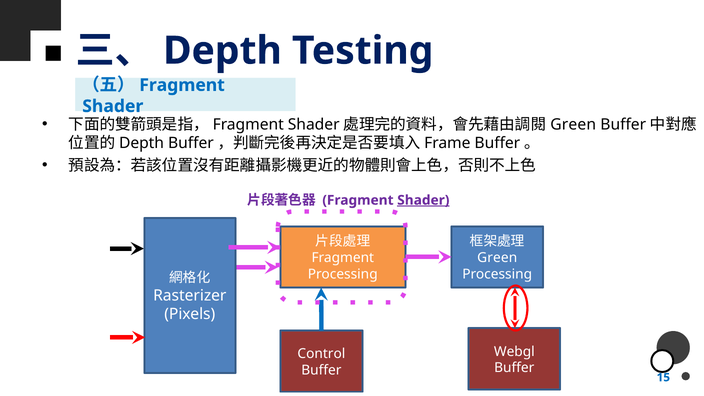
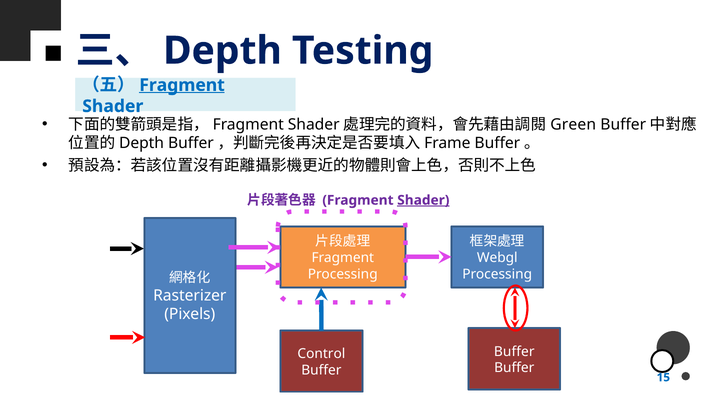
Fragment at (182, 85) underline: none -> present
Green at (497, 258): Green -> Webgl
Webgl at (514, 352): Webgl -> Buffer
